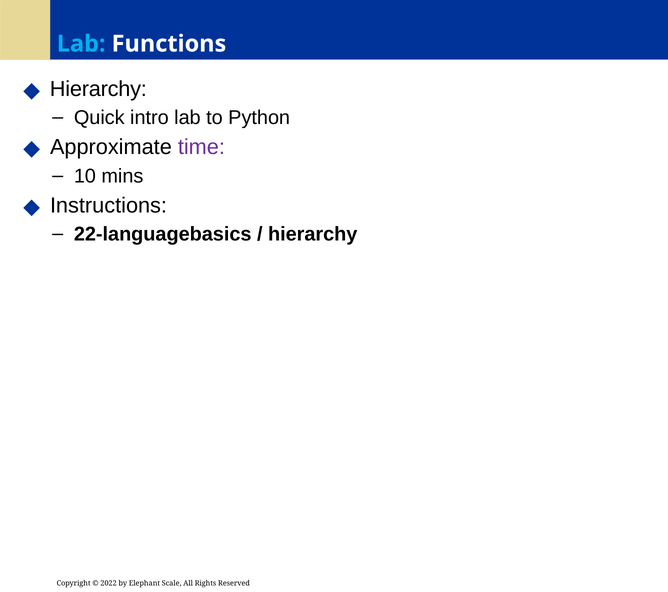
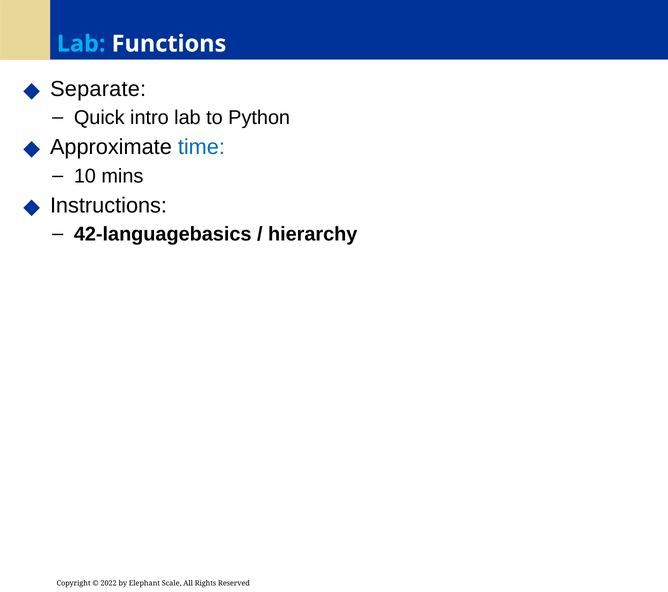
Hierarchy at (98, 89): Hierarchy -> Separate
time colour: purple -> blue
22-languagebasics: 22-languagebasics -> 42-languagebasics
